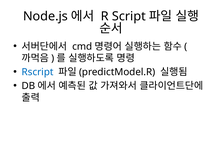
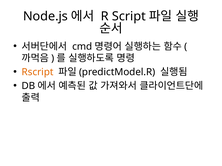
Rscript colour: blue -> orange
